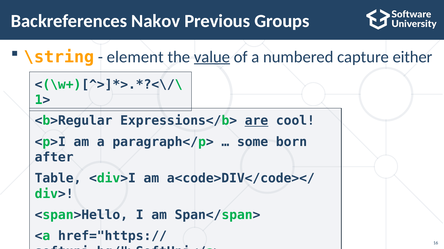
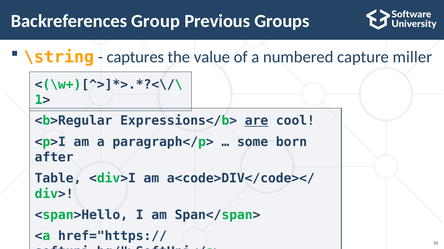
Nakov: Nakov -> Group
element: element -> captures
value underline: present -> none
either: either -> miller
